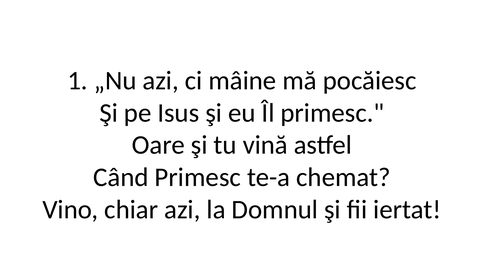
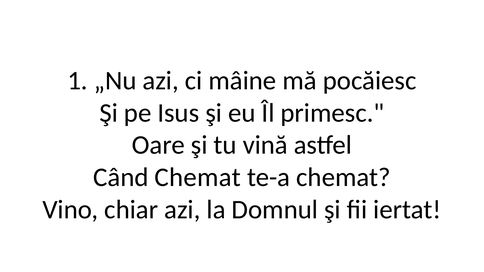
Când Primesc: Primesc -> Chemat
